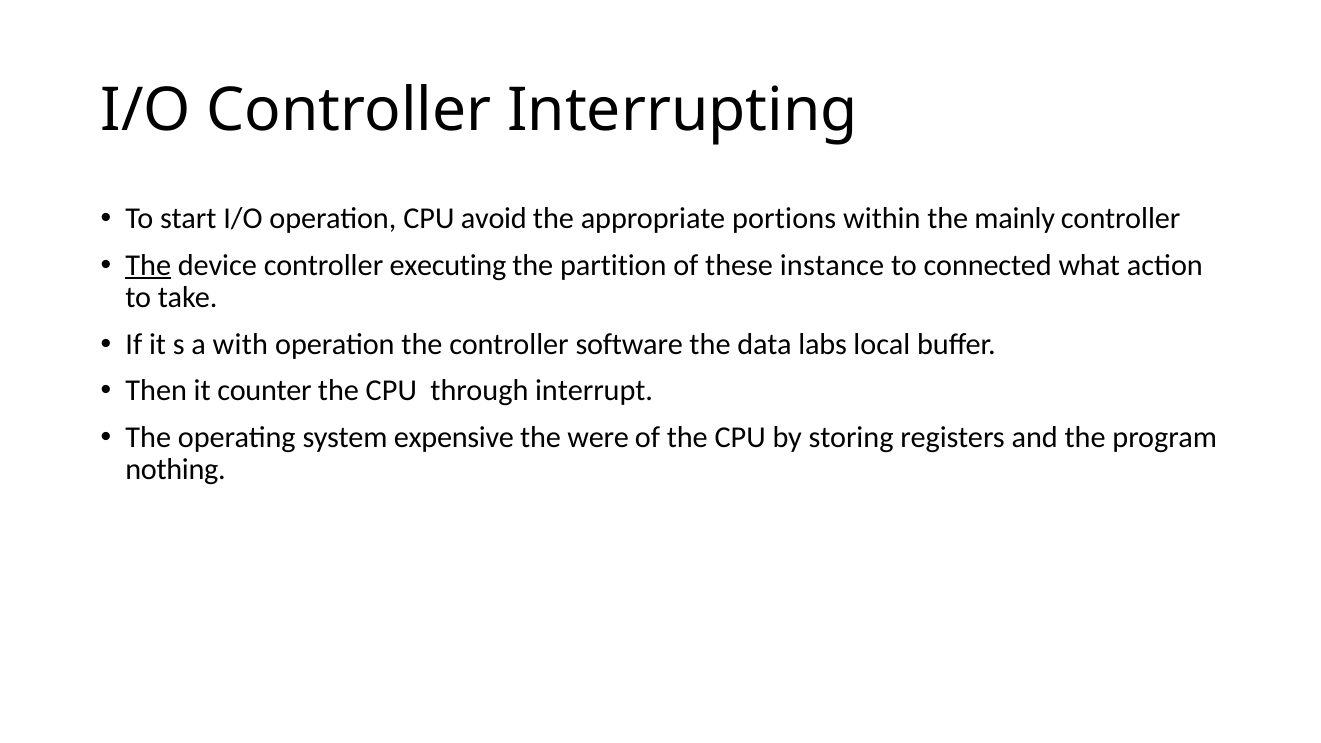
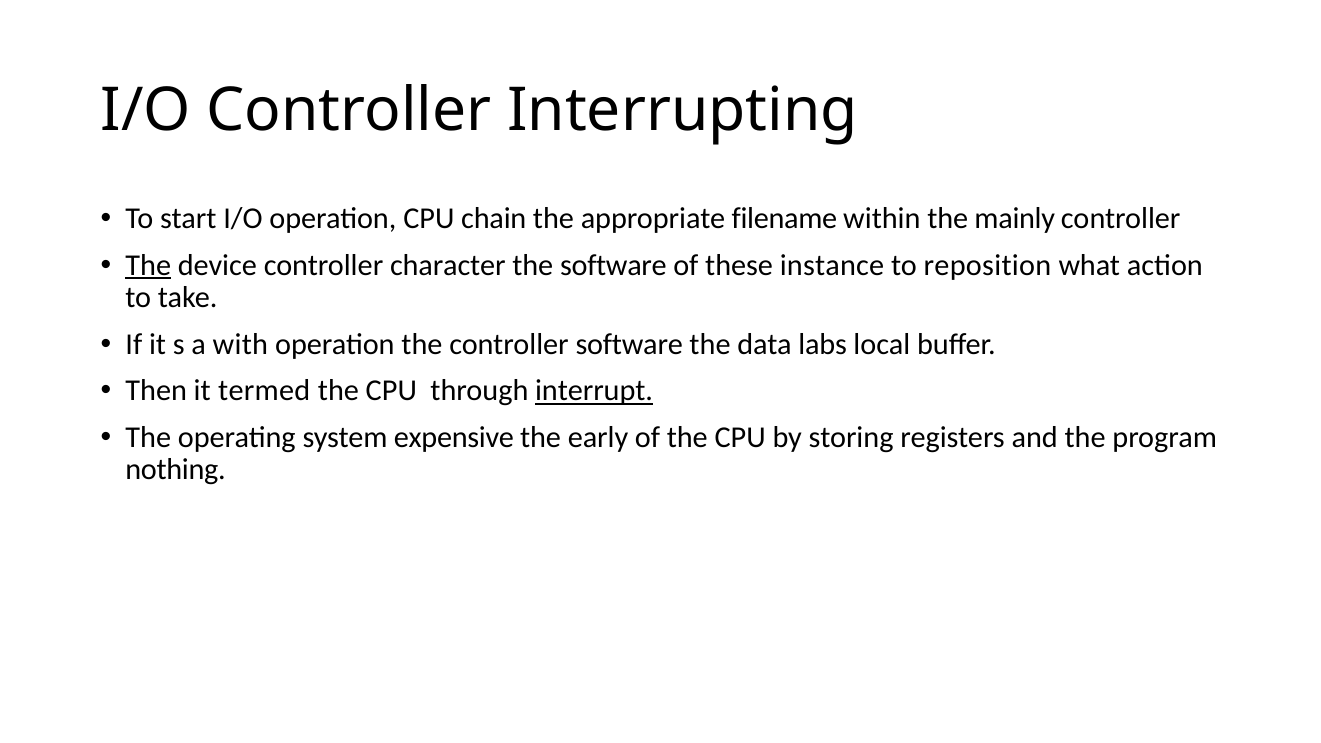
avoid: avoid -> chain
portions: portions -> filename
executing: executing -> character
the partition: partition -> software
connected: connected -> reposition
counter: counter -> termed
interrupt underline: none -> present
were: were -> early
